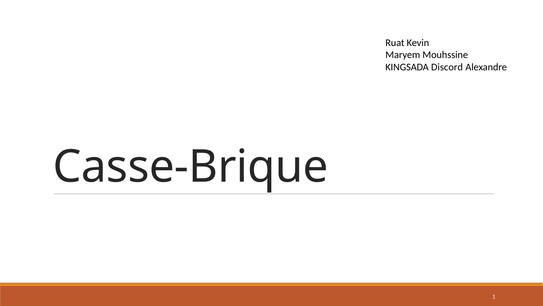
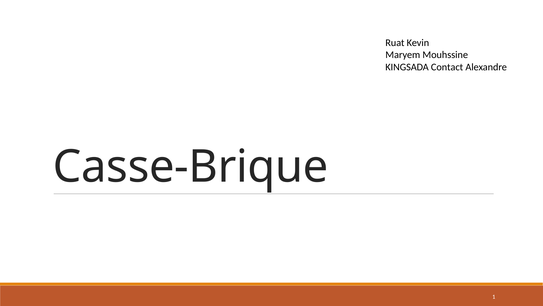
Discord: Discord -> Contact
